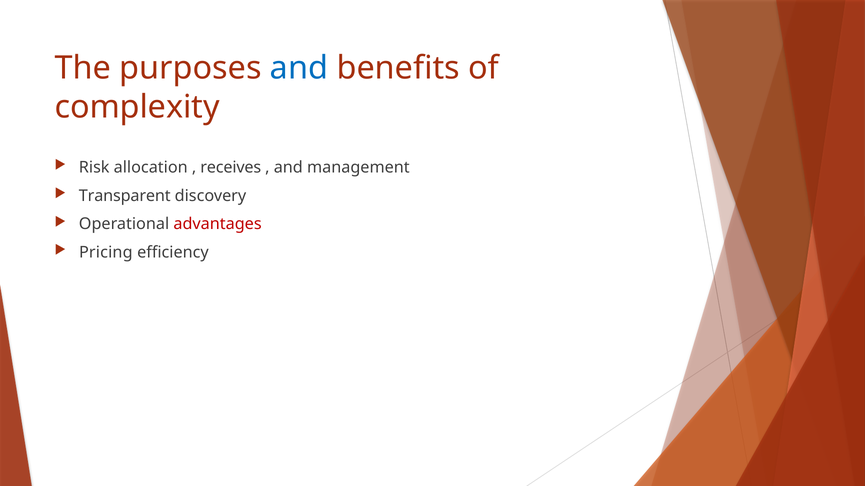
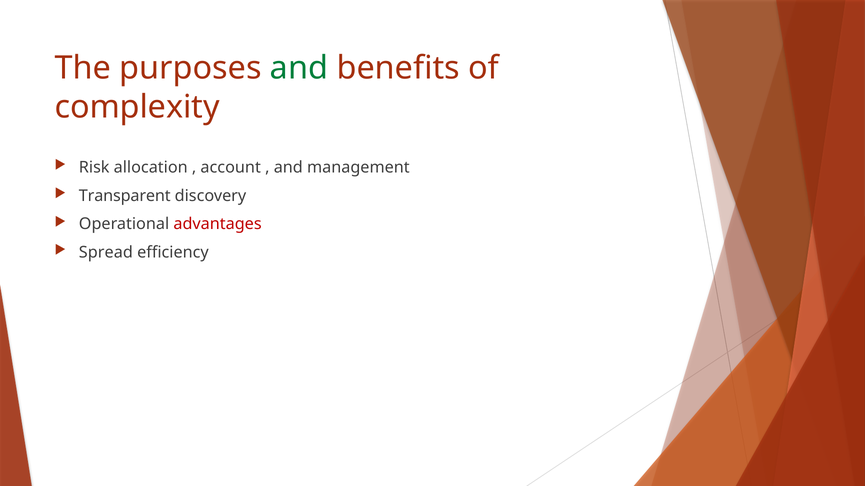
and at (299, 68) colour: blue -> green
receives: receives -> account
Pricing: Pricing -> Spread
